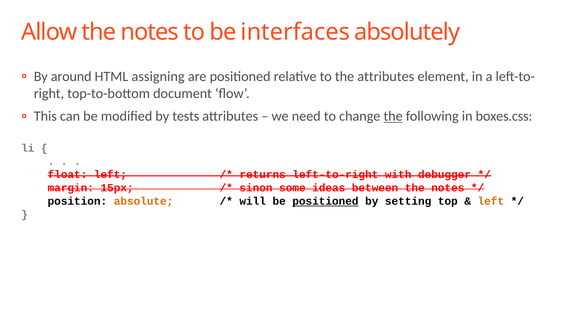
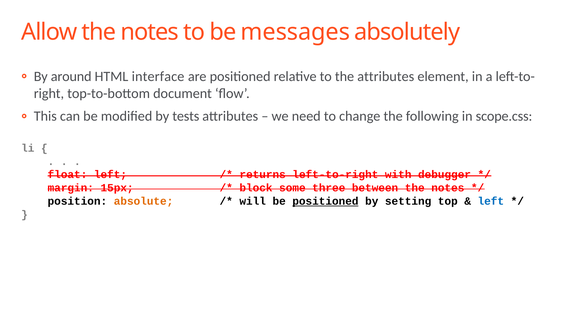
interfaces: interfaces -> messages
assigning: assigning -> interface
the at (393, 116) underline: present -> none
boxes.css: boxes.css -> scope.css
sinon: sinon -> block
ideas: ideas -> three
left at (491, 201) colour: orange -> blue
